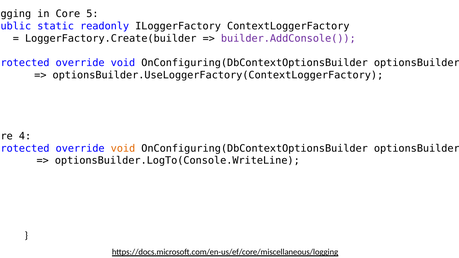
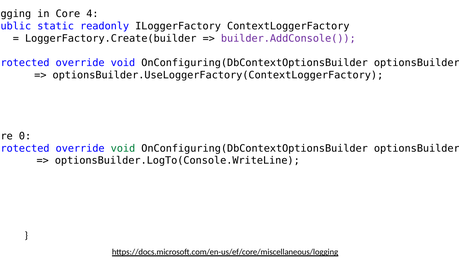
5: 5 -> 4
4: 4 -> 0
void at (123, 148) colour: orange -> green
